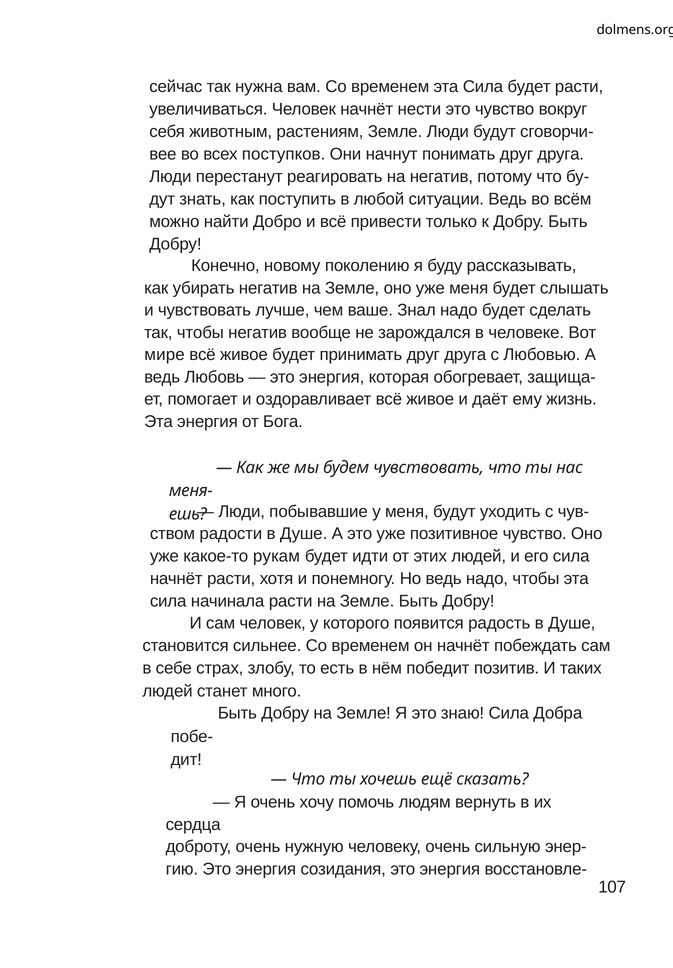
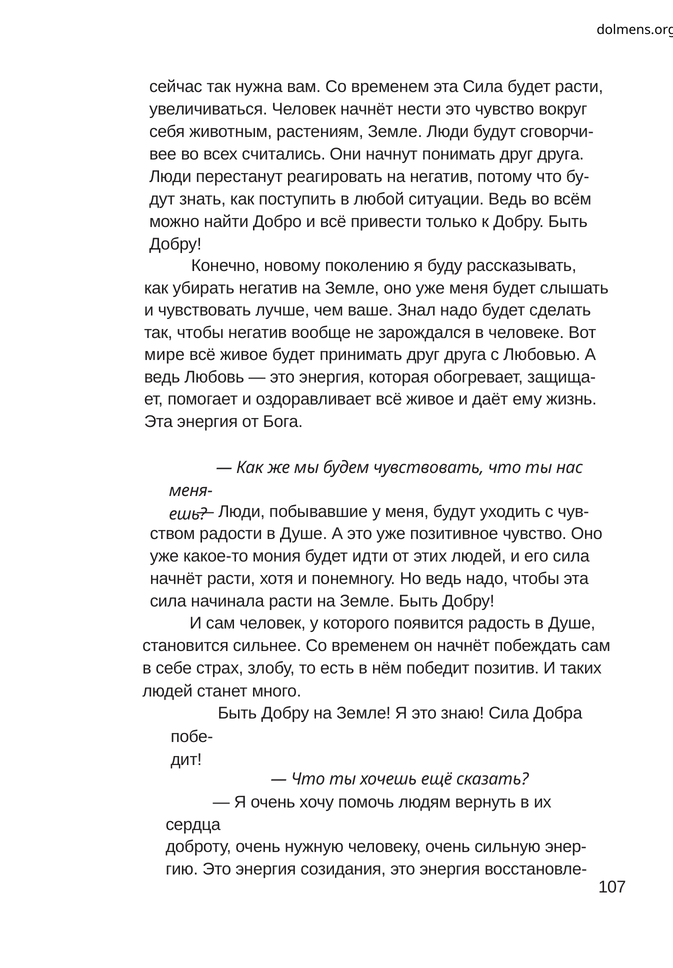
поступков: поступков -> считались
рукам: рукам -> мония
